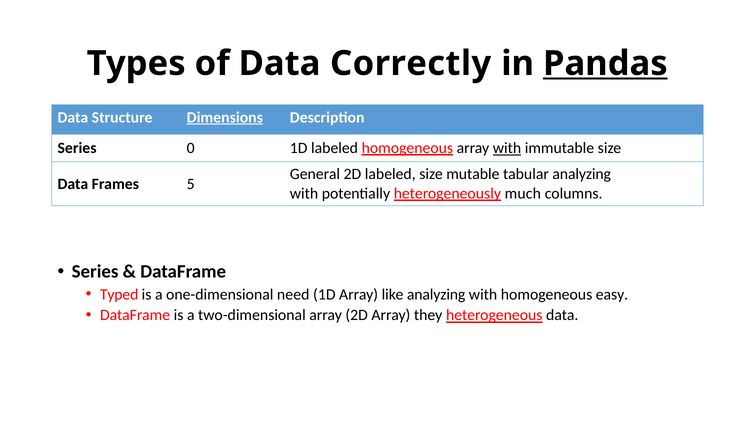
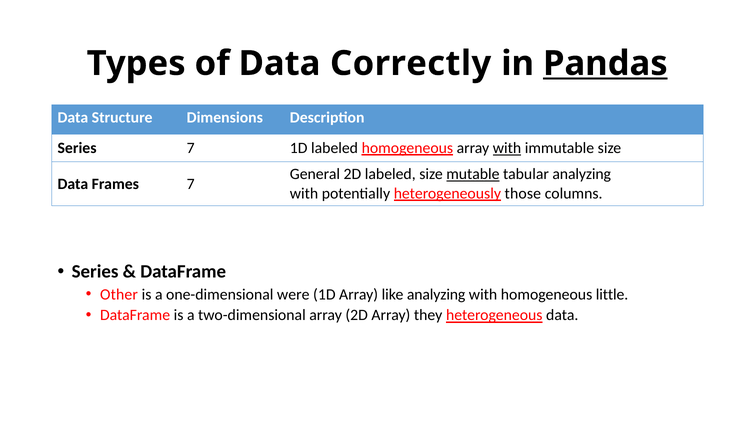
Dimensions underline: present -> none
Series 0: 0 -> 7
mutable underline: none -> present
Frames 5: 5 -> 7
much: much -> those
Typed: Typed -> Other
need: need -> were
easy: easy -> little
